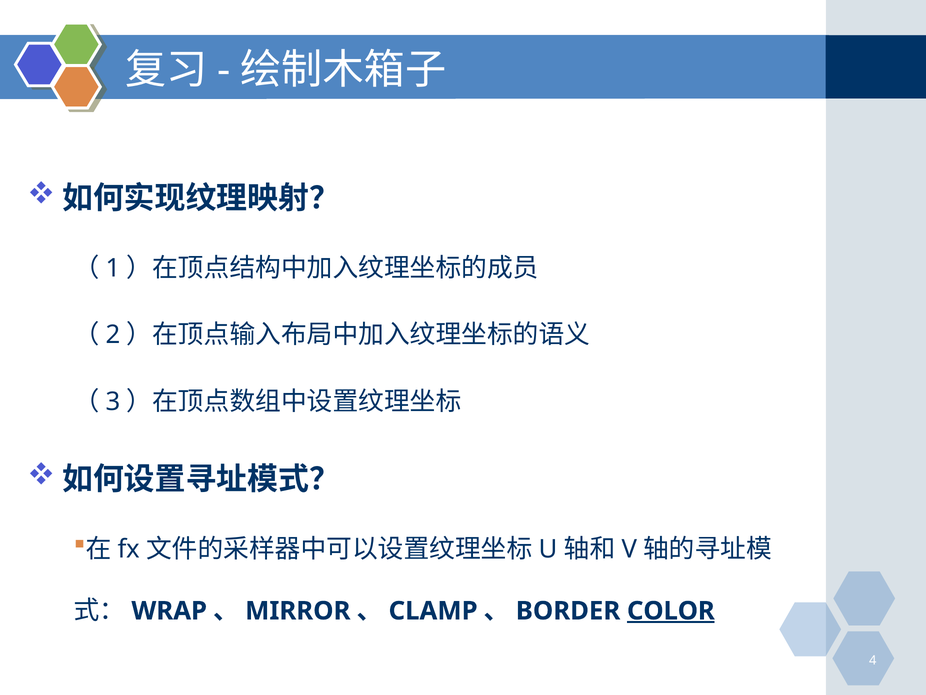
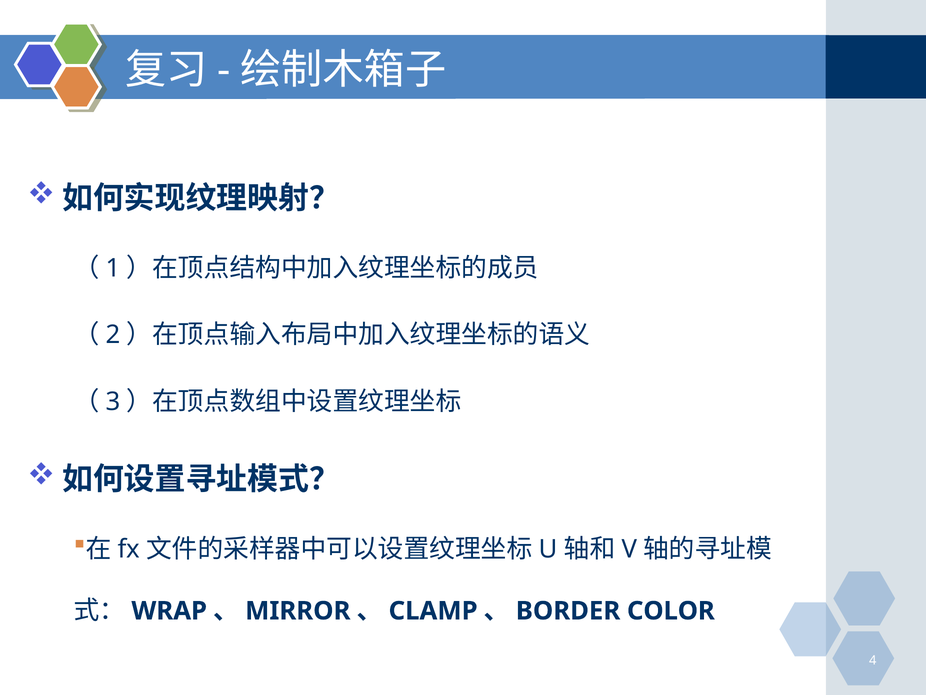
COLOR underline: present -> none
